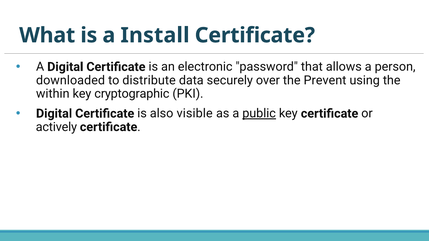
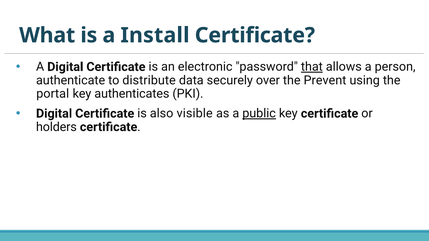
that underline: none -> present
downloaded: downloaded -> authenticate
within: within -> portal
cryptographic: cryptographic -> authenticates
actively: actively -> holders
